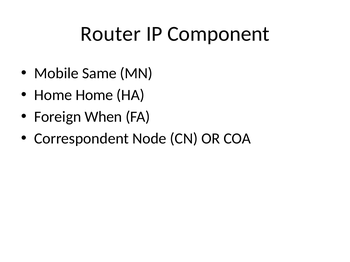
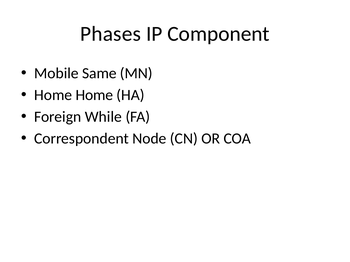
Router: Router -> Phases
When: When -> While
